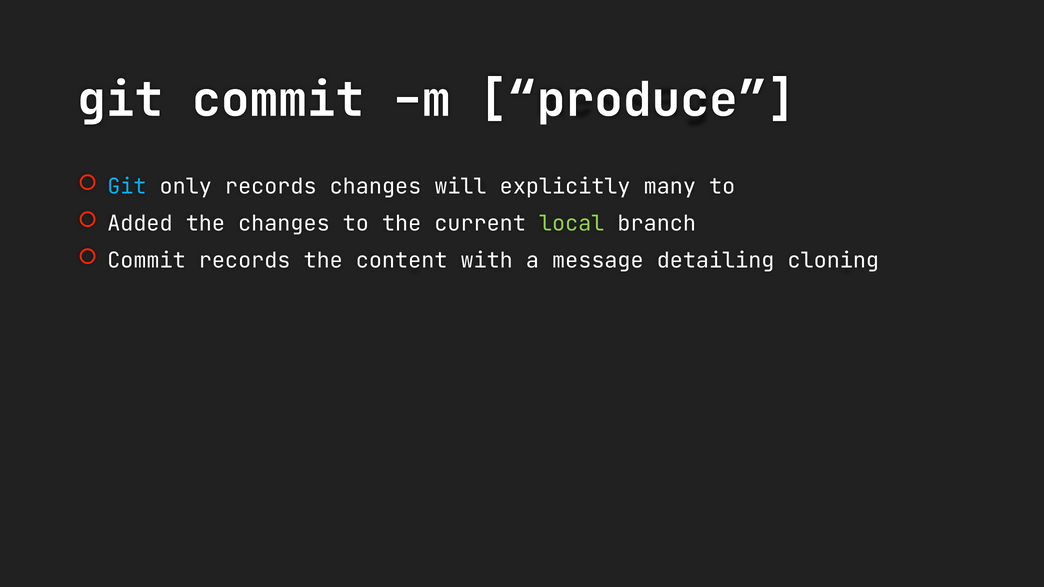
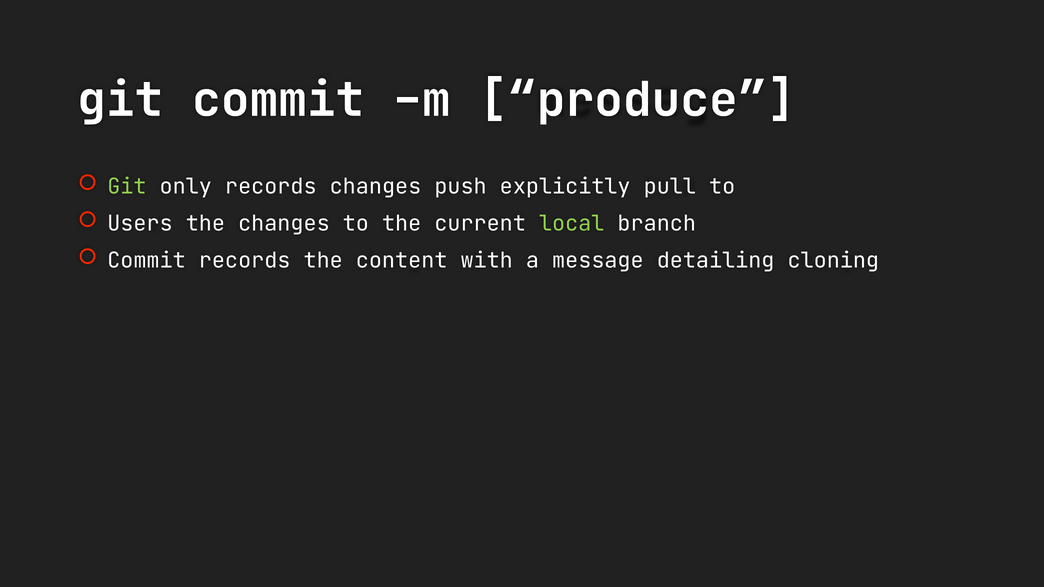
Git at (127, 187) colour: light blue -> light green
will: will -> push
many: many -> pull
Added: Added -> Users
